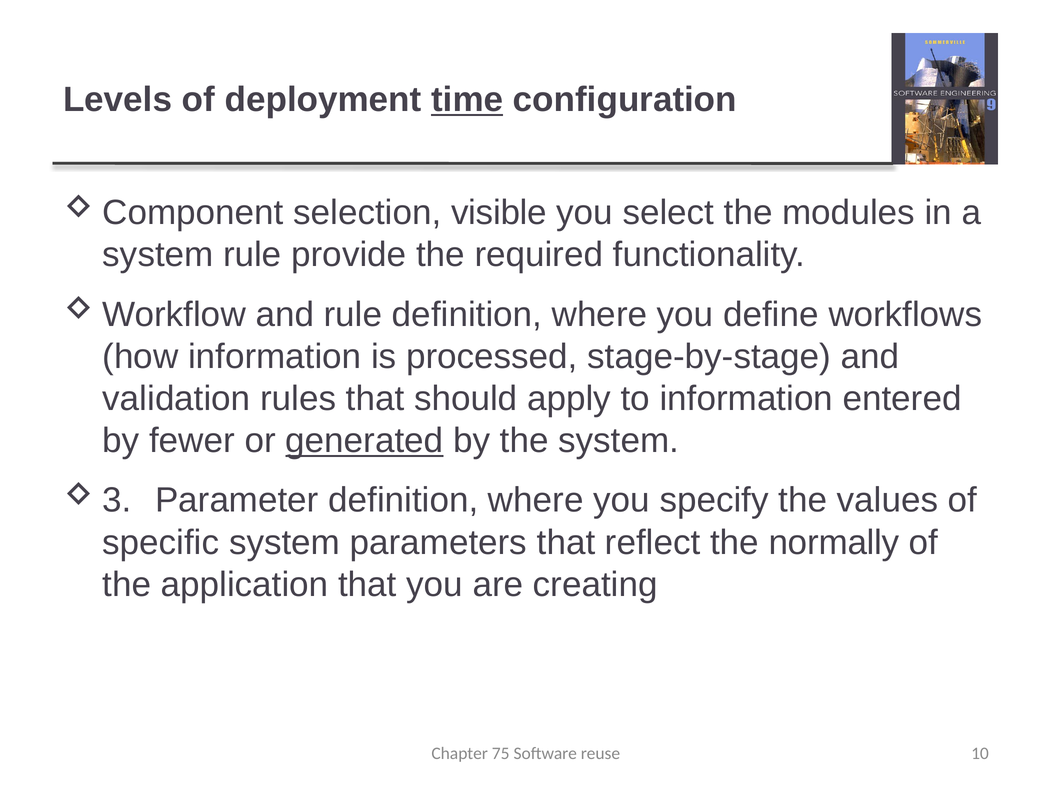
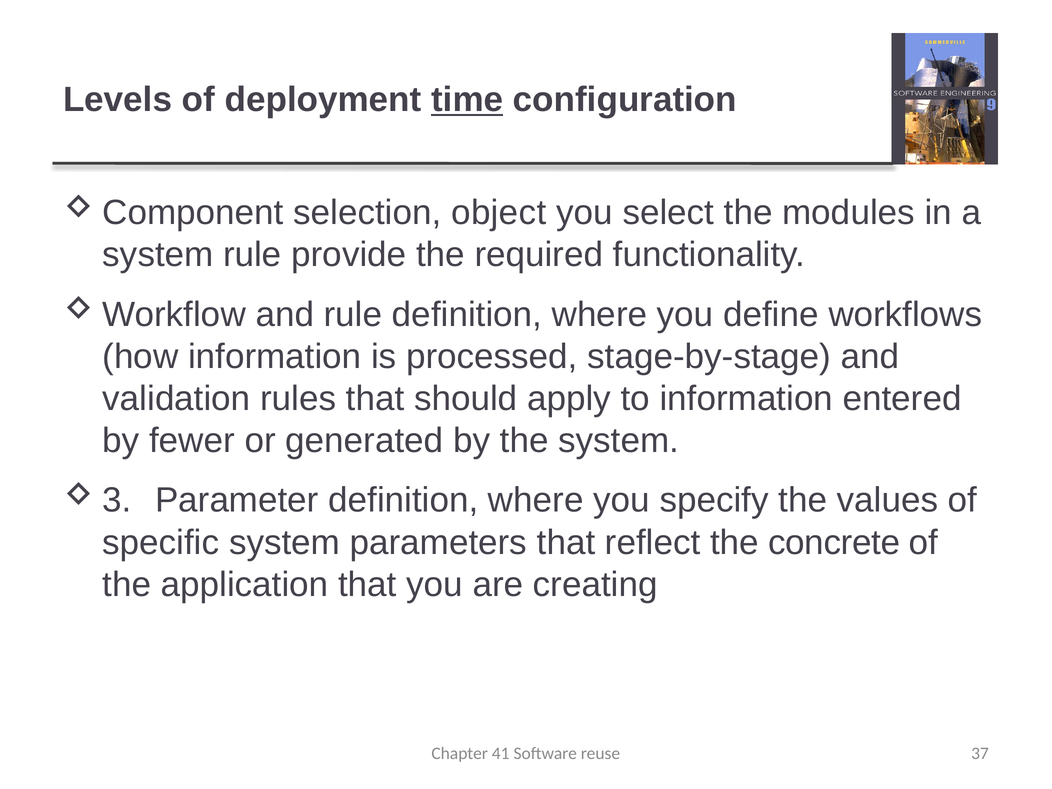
visible: visible -> object
generated underline: present -> none
normally: normally -> concrete
75: 75 -> 41
10: 10 -> 37
